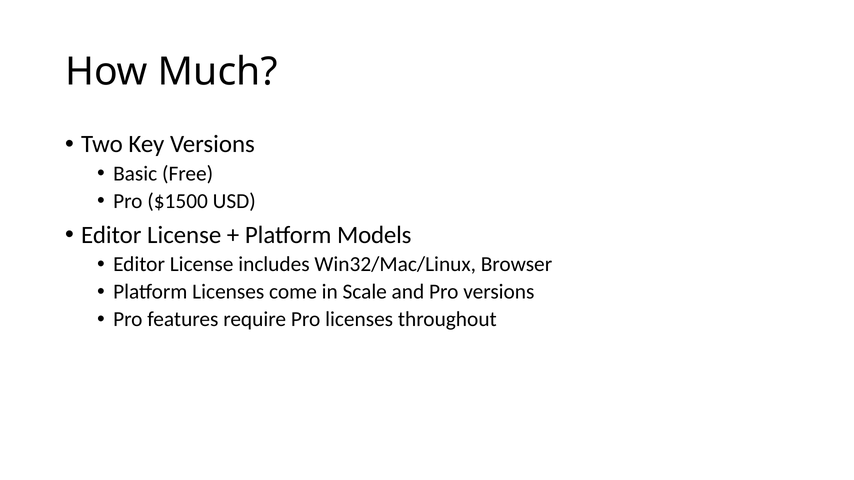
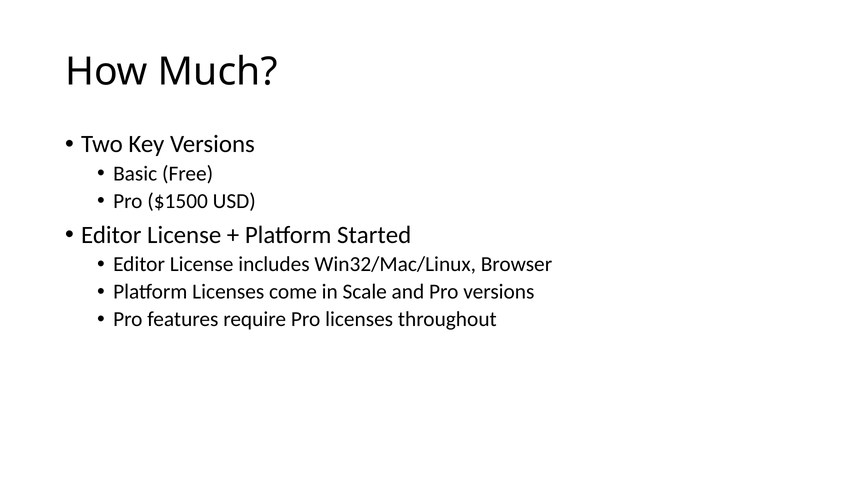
Models: Models -> Started
